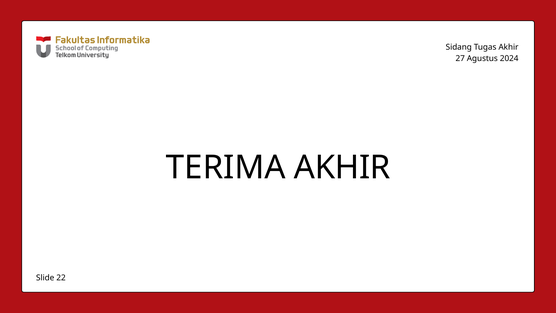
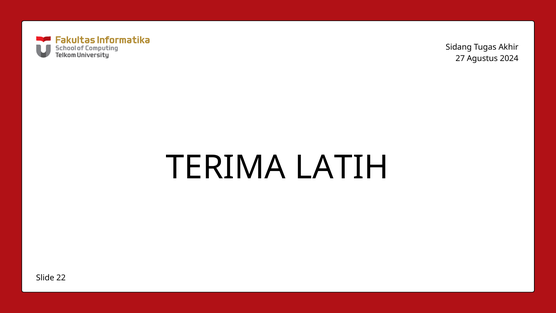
TERIMA AKHIR: AKHIR -> LATIH
